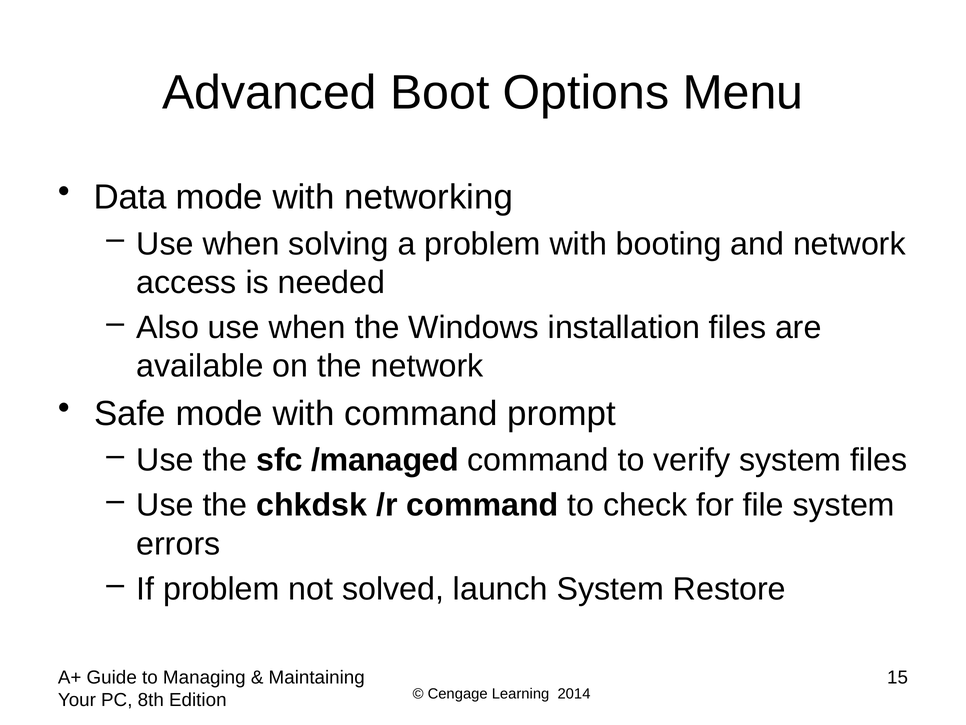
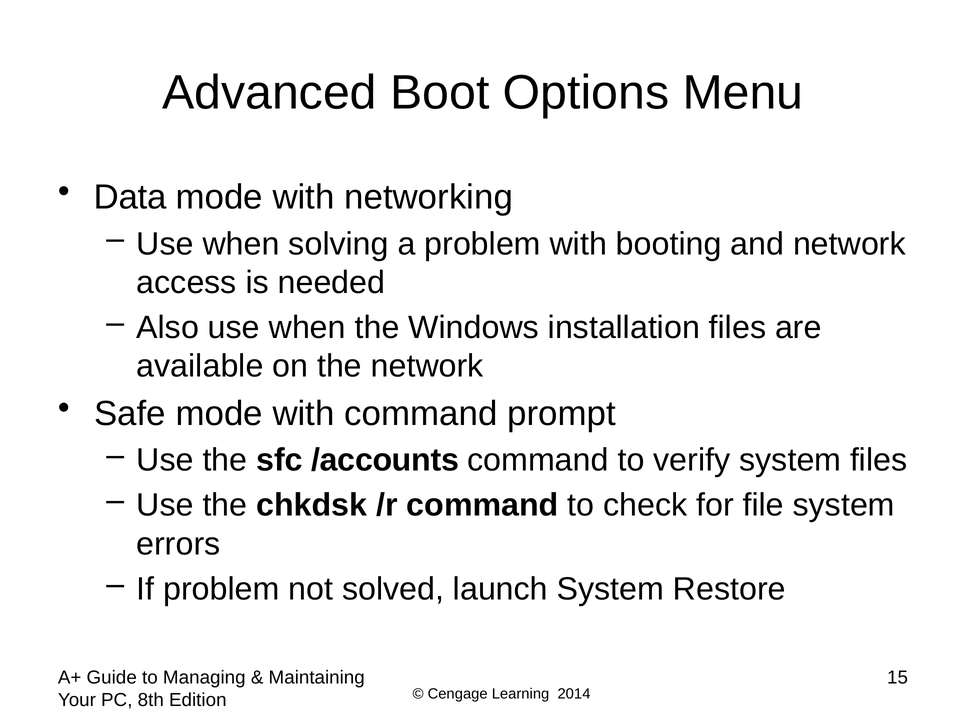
/managed: /managed -> /accounts
